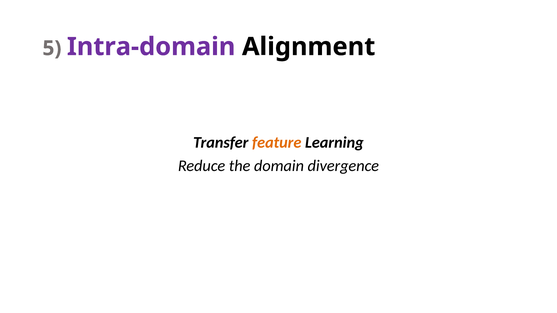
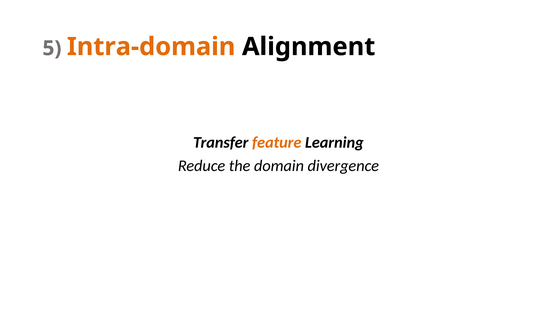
Intra-domain colour: purple -> orange
